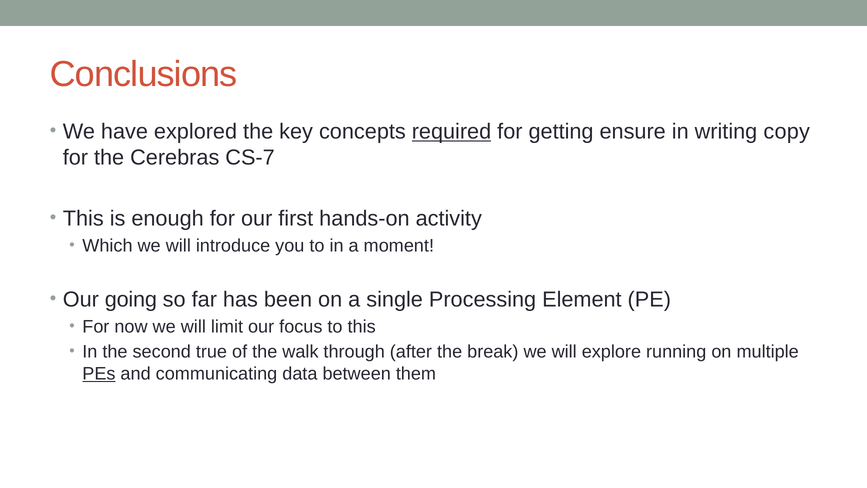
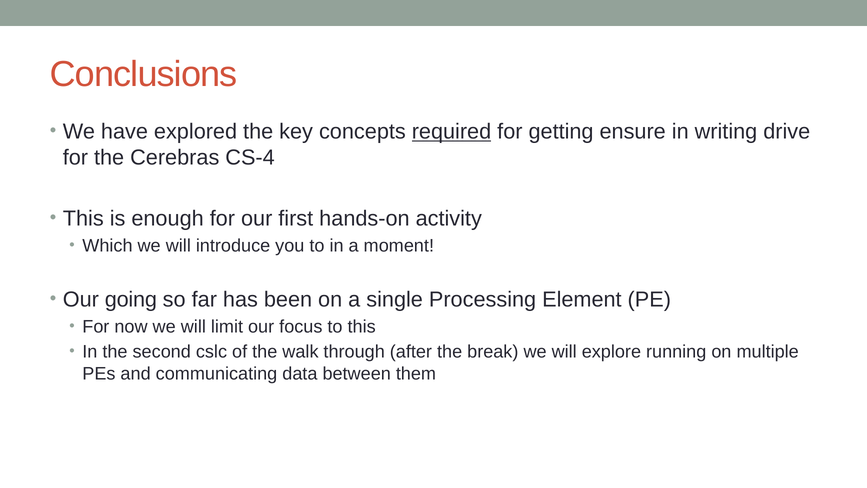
copy: copy -> drive
CS-7: CS-7 -> CS-4
true: true -> cslc
PEs underline: present -> none
